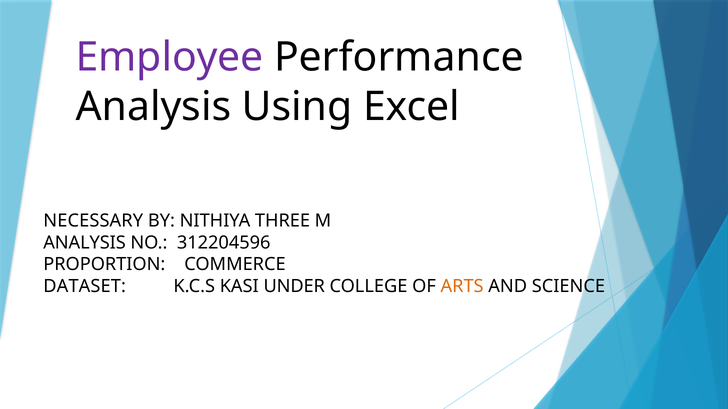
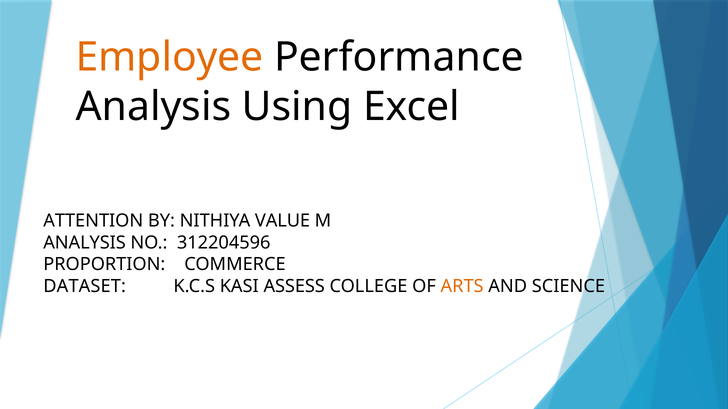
Employee colour: purple -> orange
NECESSARY: NECESSARY -> ATTENTION
THREE: THREE -> VALUE
UNDER: UNDER -> ASSESS
